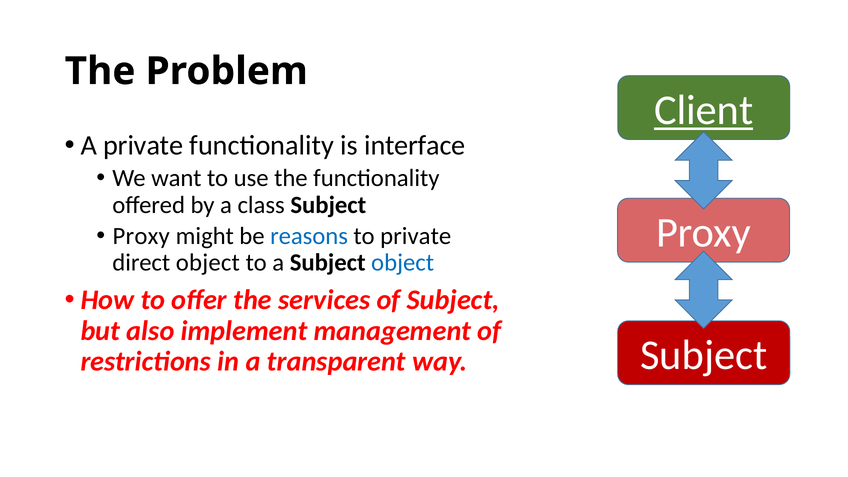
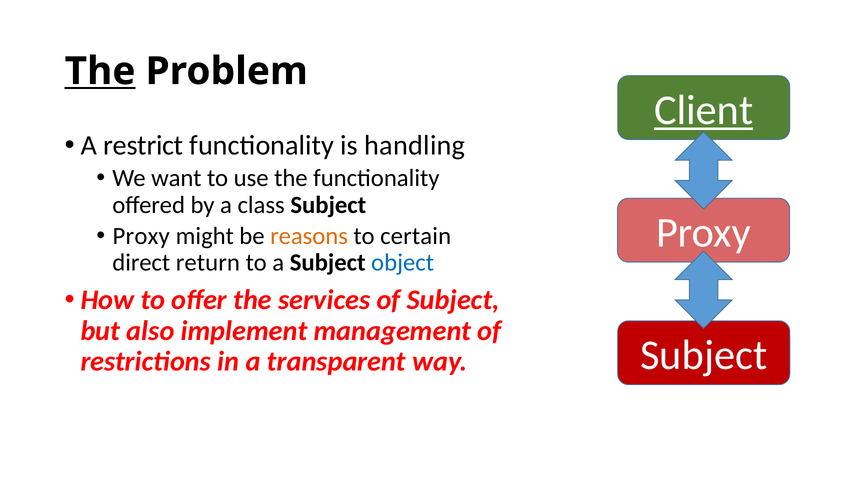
The at (100, 71) underline: none -> present
A private: private -> restrict
interface: interface -> handling
reasons colour: blue -> orange
to private: private -> certain
direct object: object -> return
